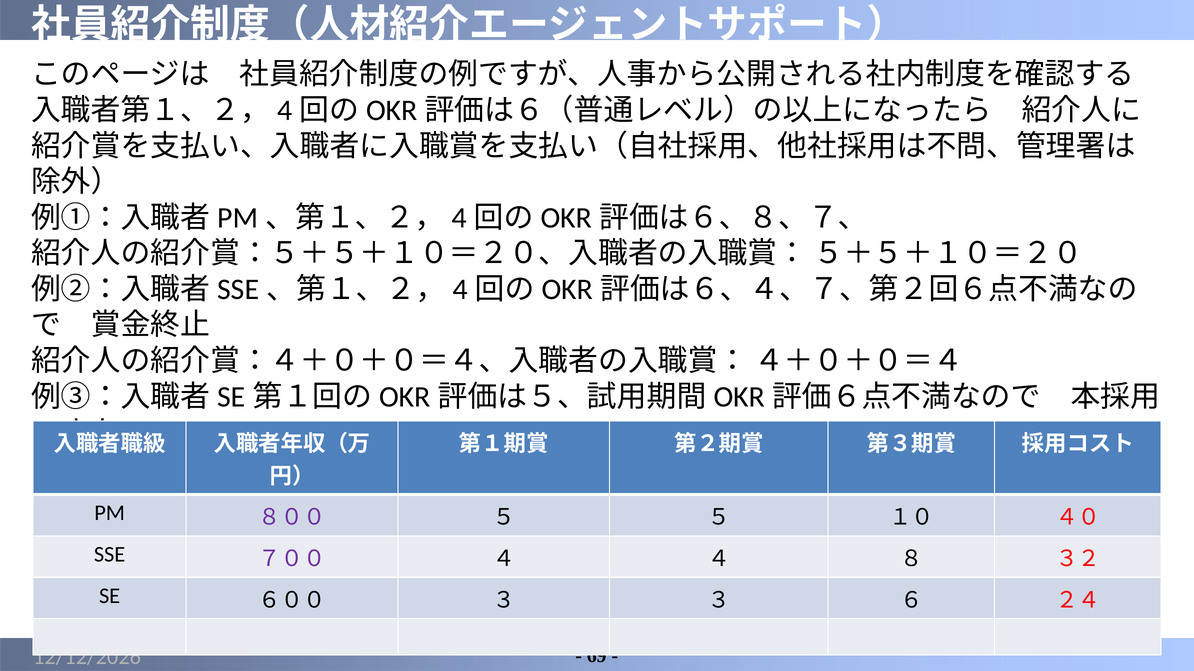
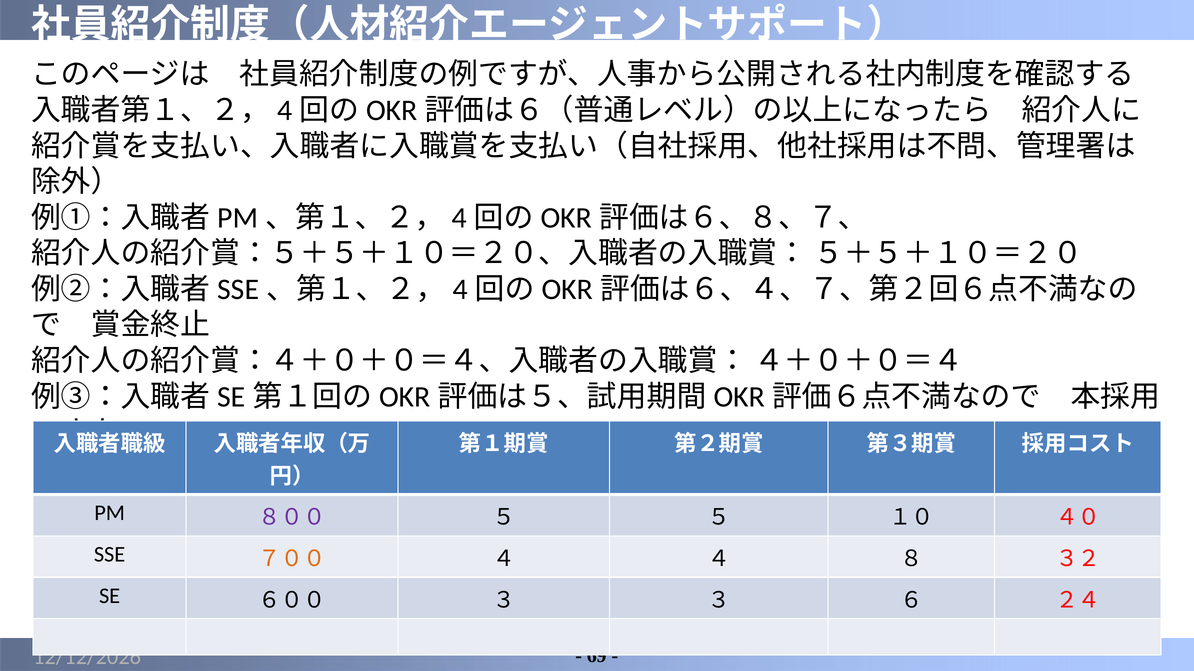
７００ colour: purple -> orange
